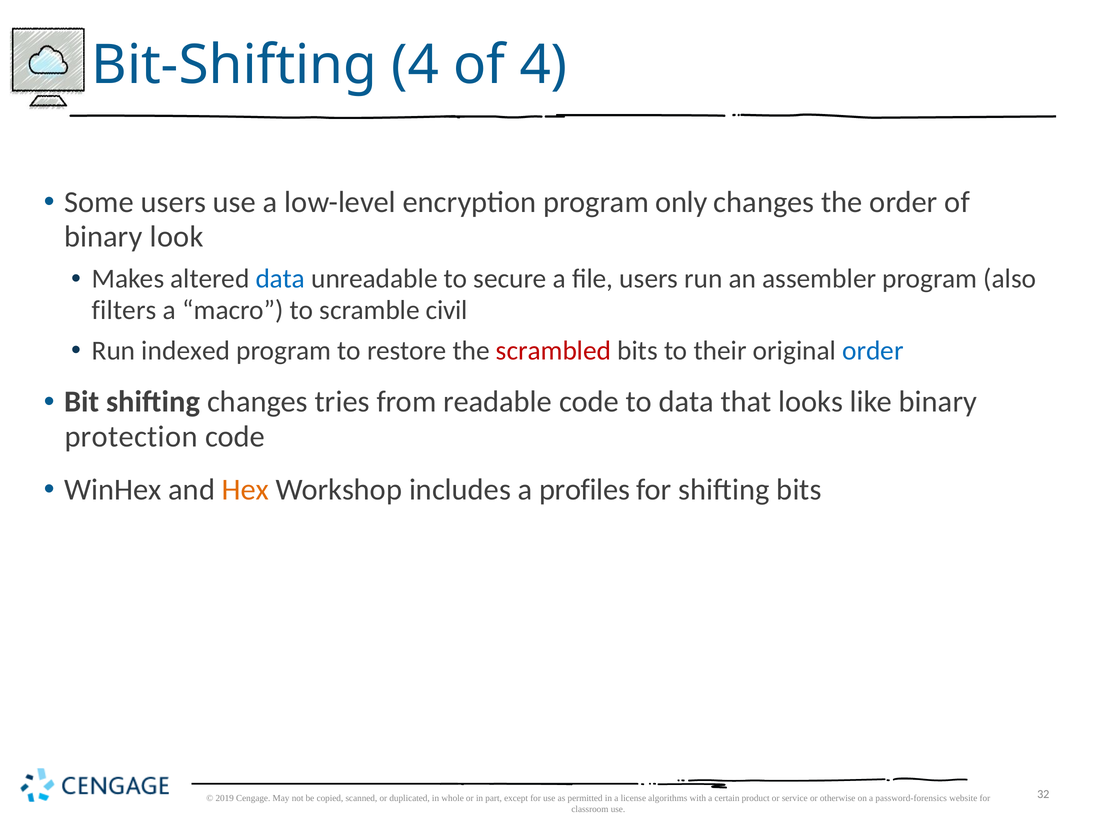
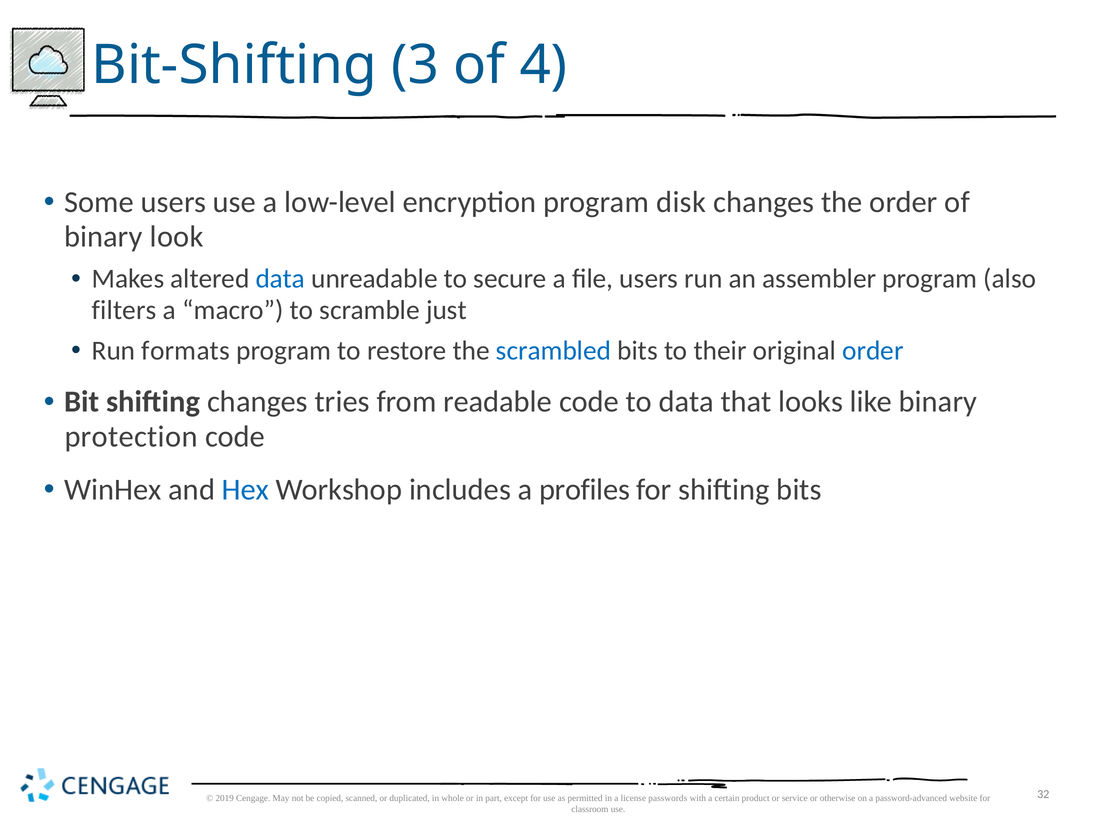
Bit-Shifting 4: 4 -> 3
only: only -> disk
civil: civil -> just
indexed: indexed -> formats
scrambled colour: red -> blue
Hex colour: orange -> blue
algorithms: algorithms -> passwords
password-forensics: password-forensics -> password-advanced
